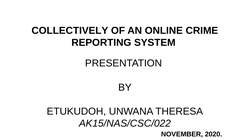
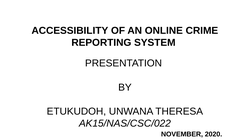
COLLECTIVELY: COLLECTIVELY -> ACCESSIBILITY
